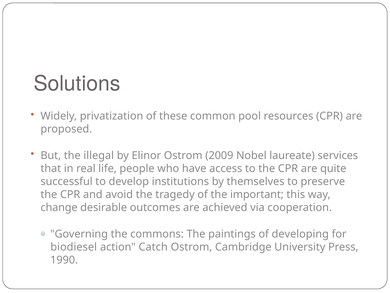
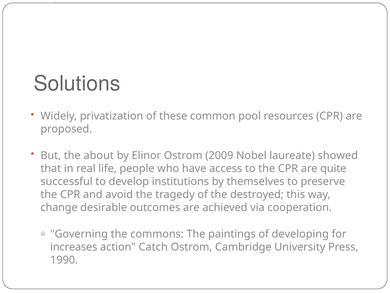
illegal: illegal -> about
services: services -> showed
important: important -> destroyed
biodiesel: biodiesel -> increases
